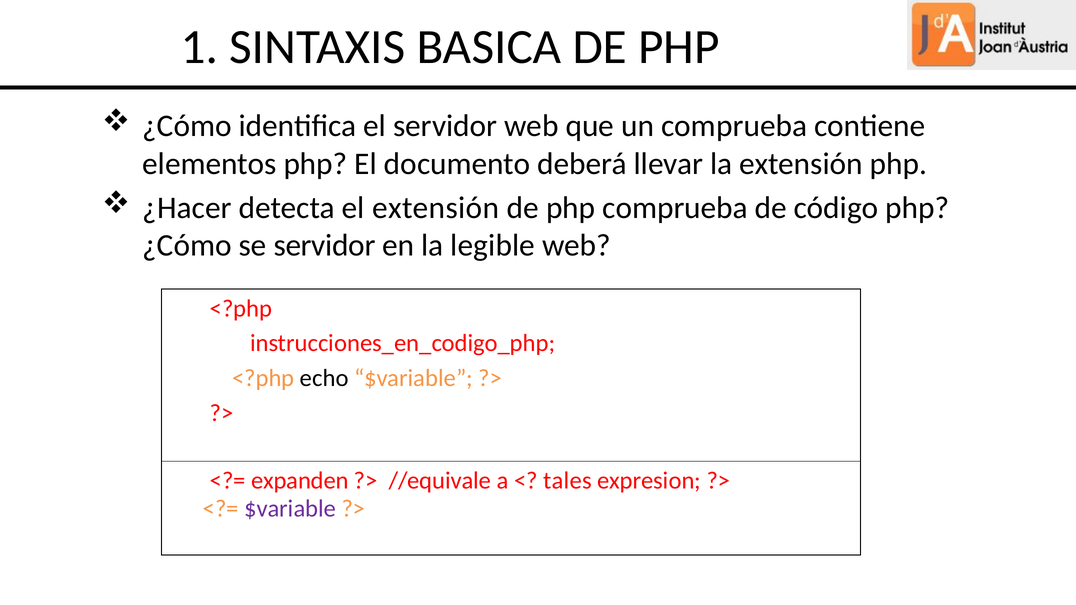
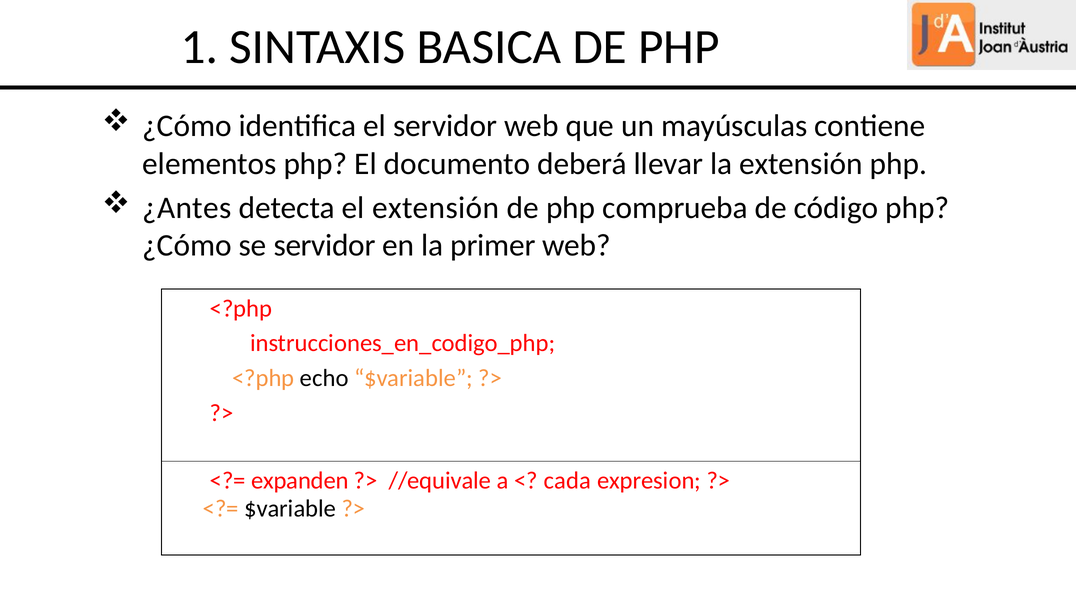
un comprueba: comprueba -> mayúsculas
¿Hacer: ¿Hacer -> ¿Antes
legible: legible -> primer
tales: tales -> cada
$variable at (290, 509) colour: purple -> black
